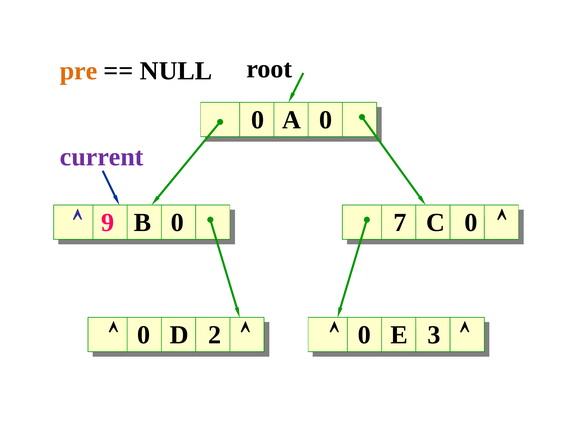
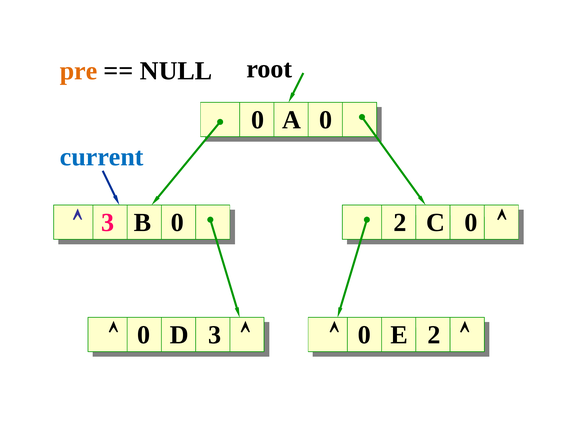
current colour: purple -> blue
9 at (108, 223): 9 -> 3
0 7: 7 -> 2
D 2: 2 -> 3
E 3: 3 -> 2
